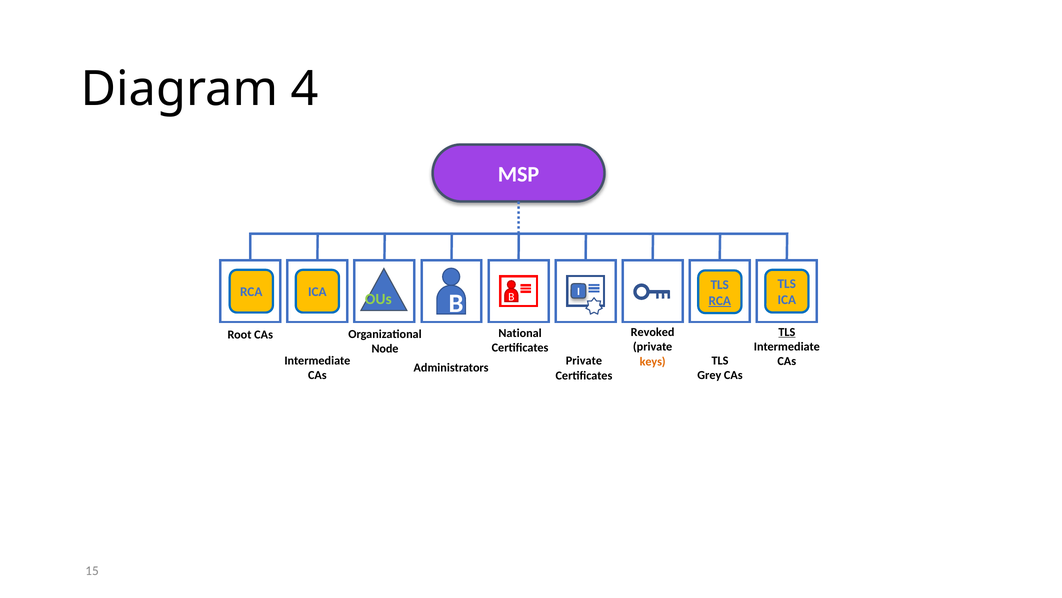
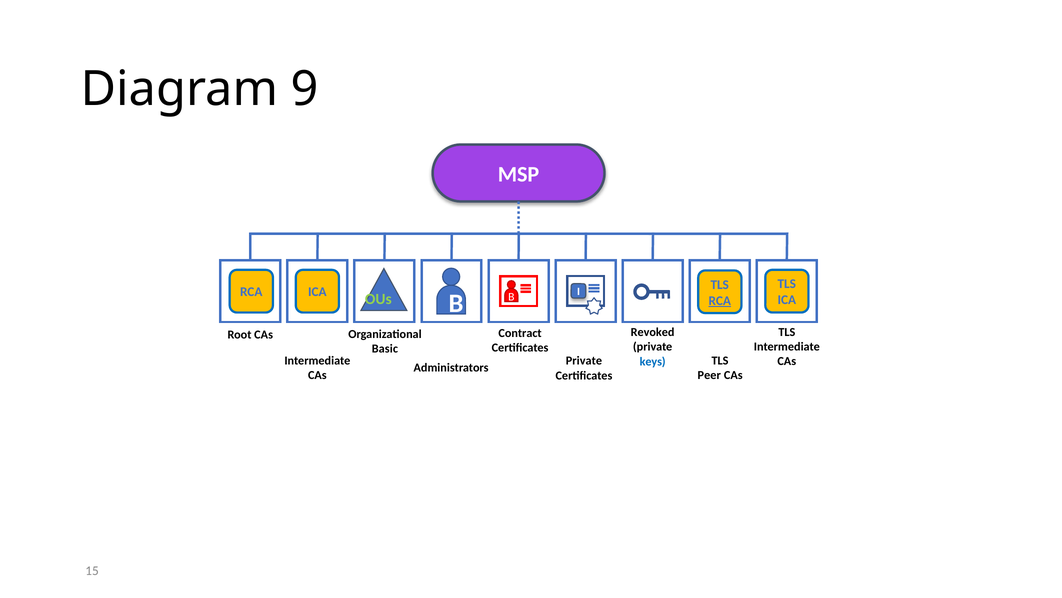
4: 4 -> 9
TLS at (787, 332) underline: present -> none
National: National -> Contract
Node: Node -> Basic
keys colour: orange -> blue
Grey: Grey -> Peer
